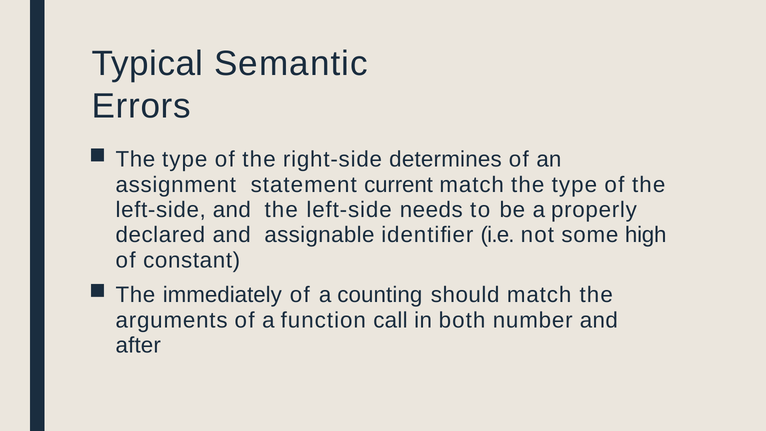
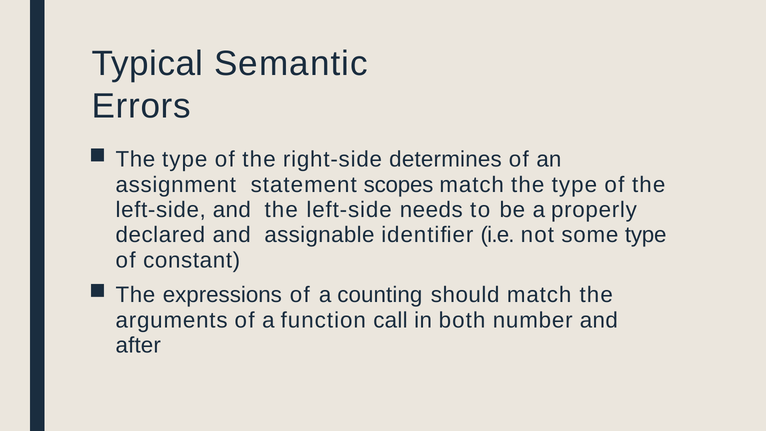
current: current -> scopes
some high: high -> type
immediately: immediately -> expressions
